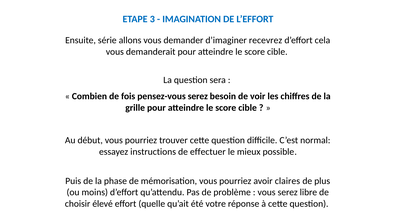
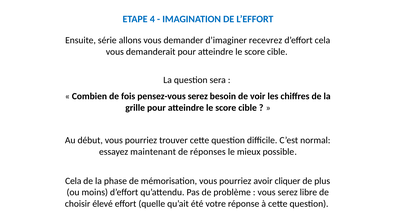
3: 3 -> 4
instructions: instructions -> maintenant
effectuer: effectuer -> réponses
Puis at (73, 181): Puis -> Cela
claires: claires -> cliquer
